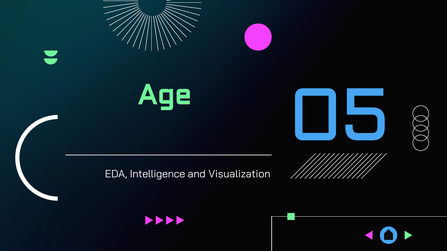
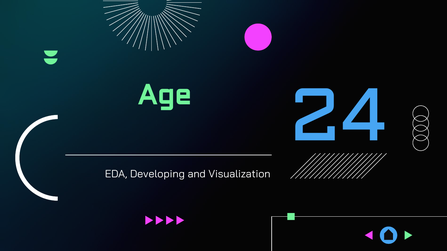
05: 05 -> 24
Intelligence: Intelligence -> Developing
